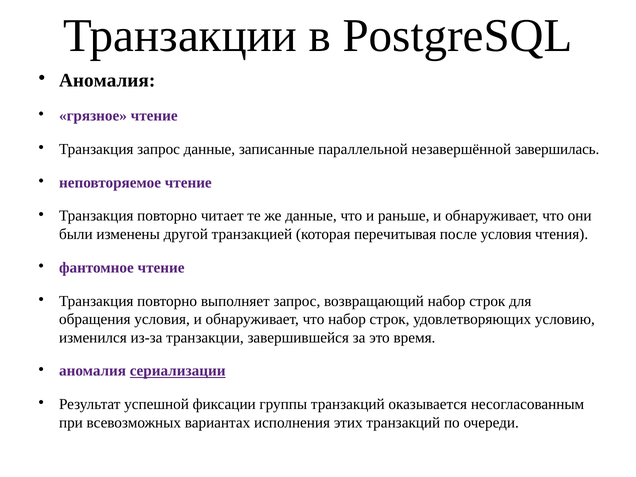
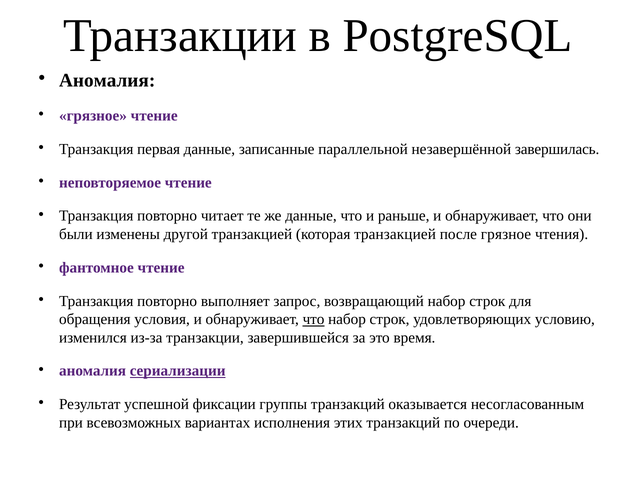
Транзакция запрос: запрос -> первая
которая перечитывая: перечитывая -> транзакцией
после условия: условия -> грязное
что at (314, 319) underline: none -> present
